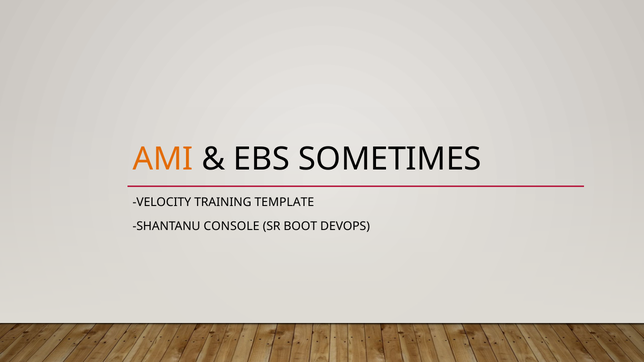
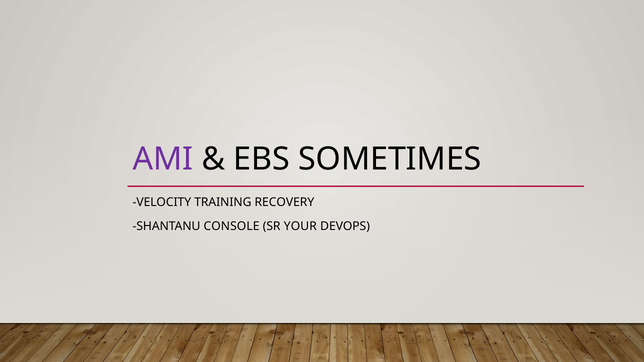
AMI colour: orange -> purple
TEMPLATE: TEMPLATE -> RECOVERY
BOOT: BOOT -> YOUR
